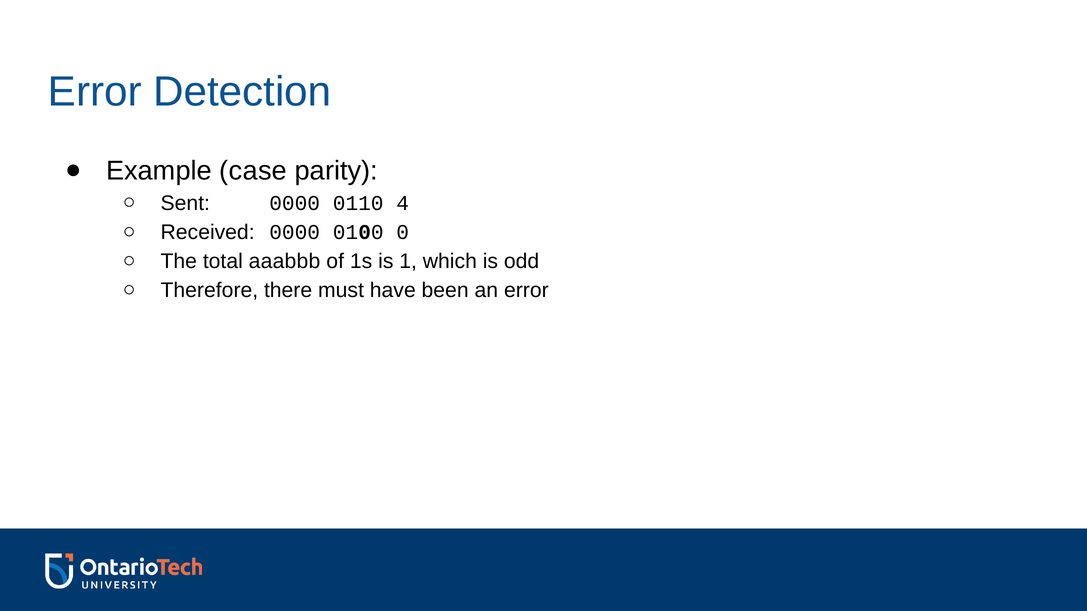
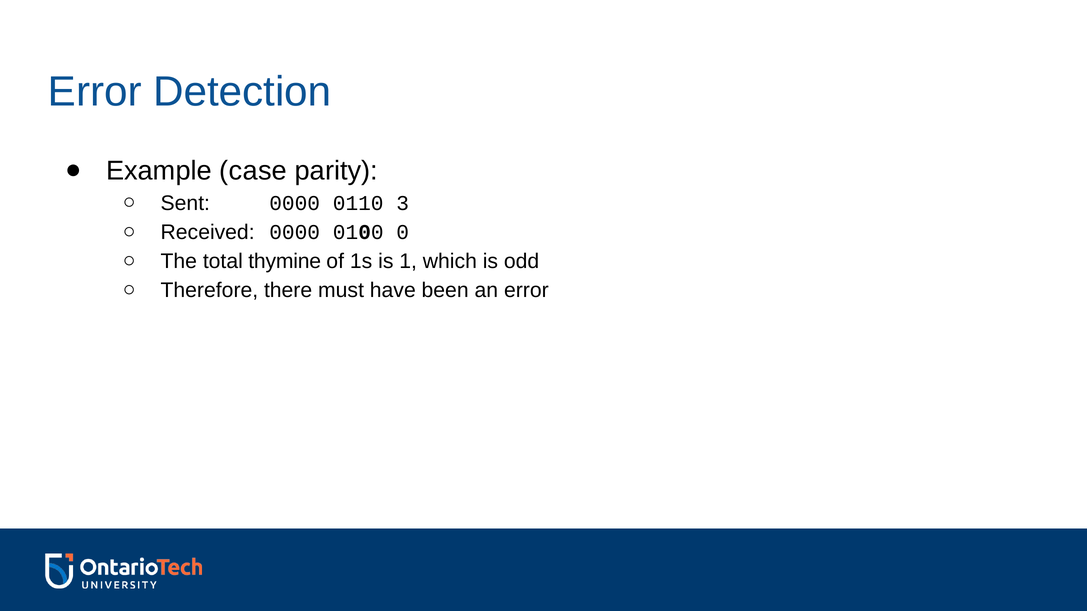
4: 4 -> 3
aaabbb: aaabbb -> thymine
